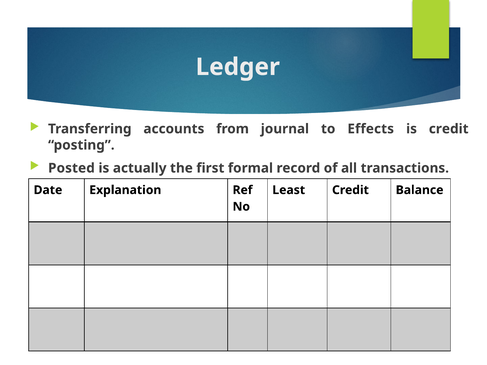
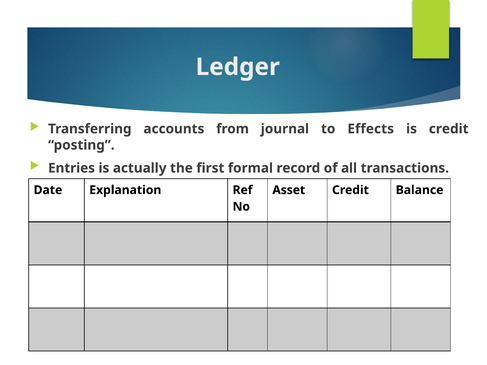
Posted: Posted -> Entries
Least: Least -> Asset
